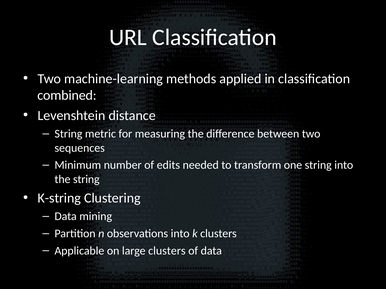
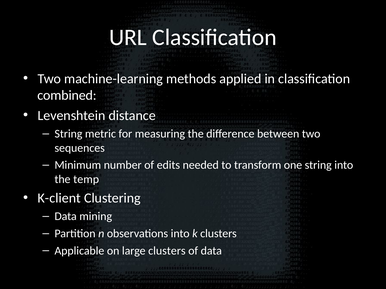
the string: string -> temp
K-string: K-string -> K-client
